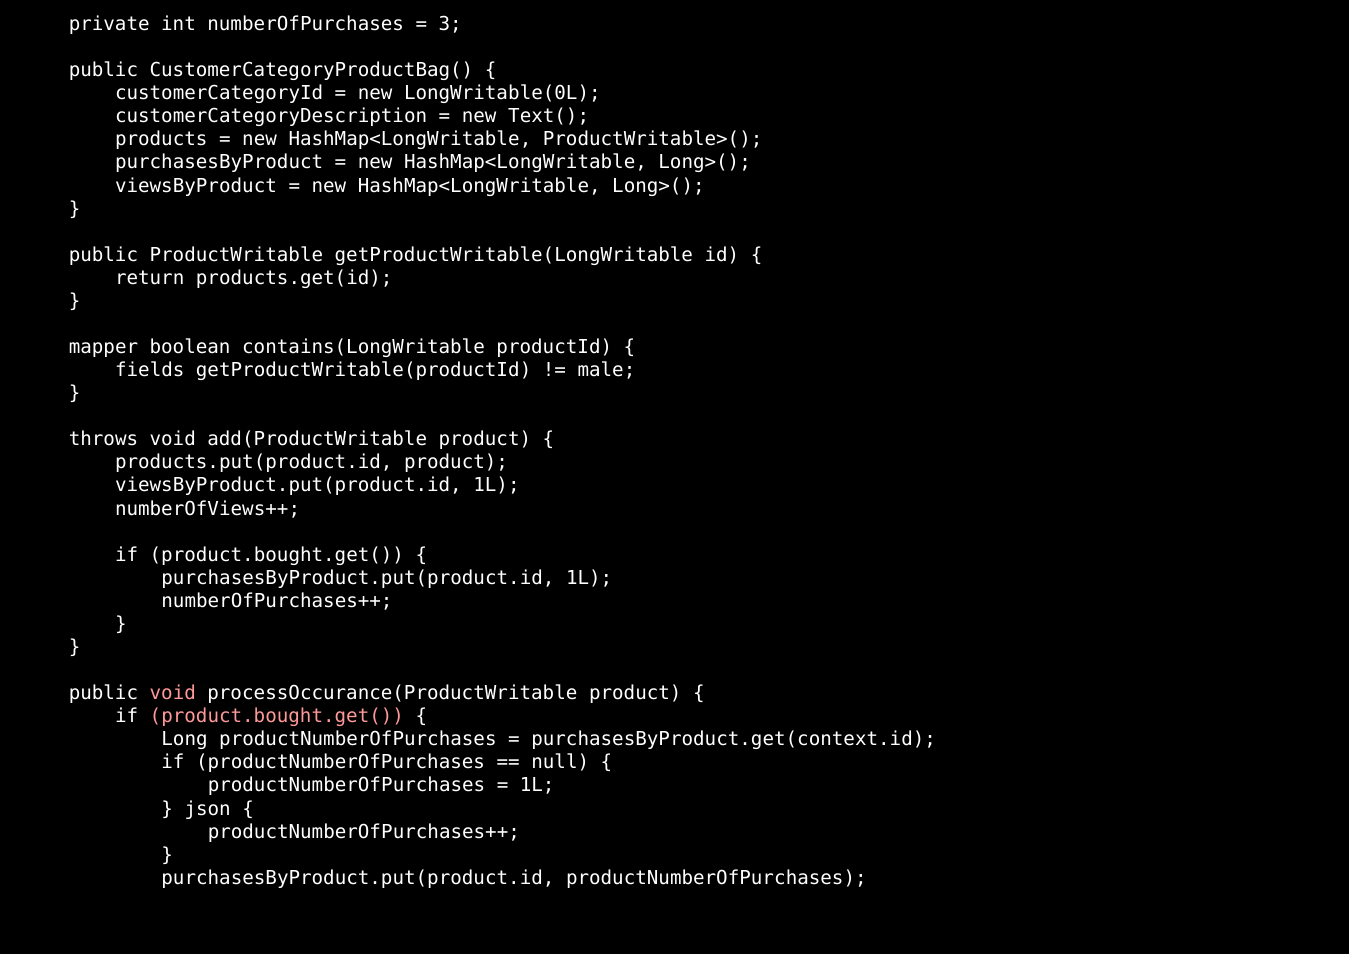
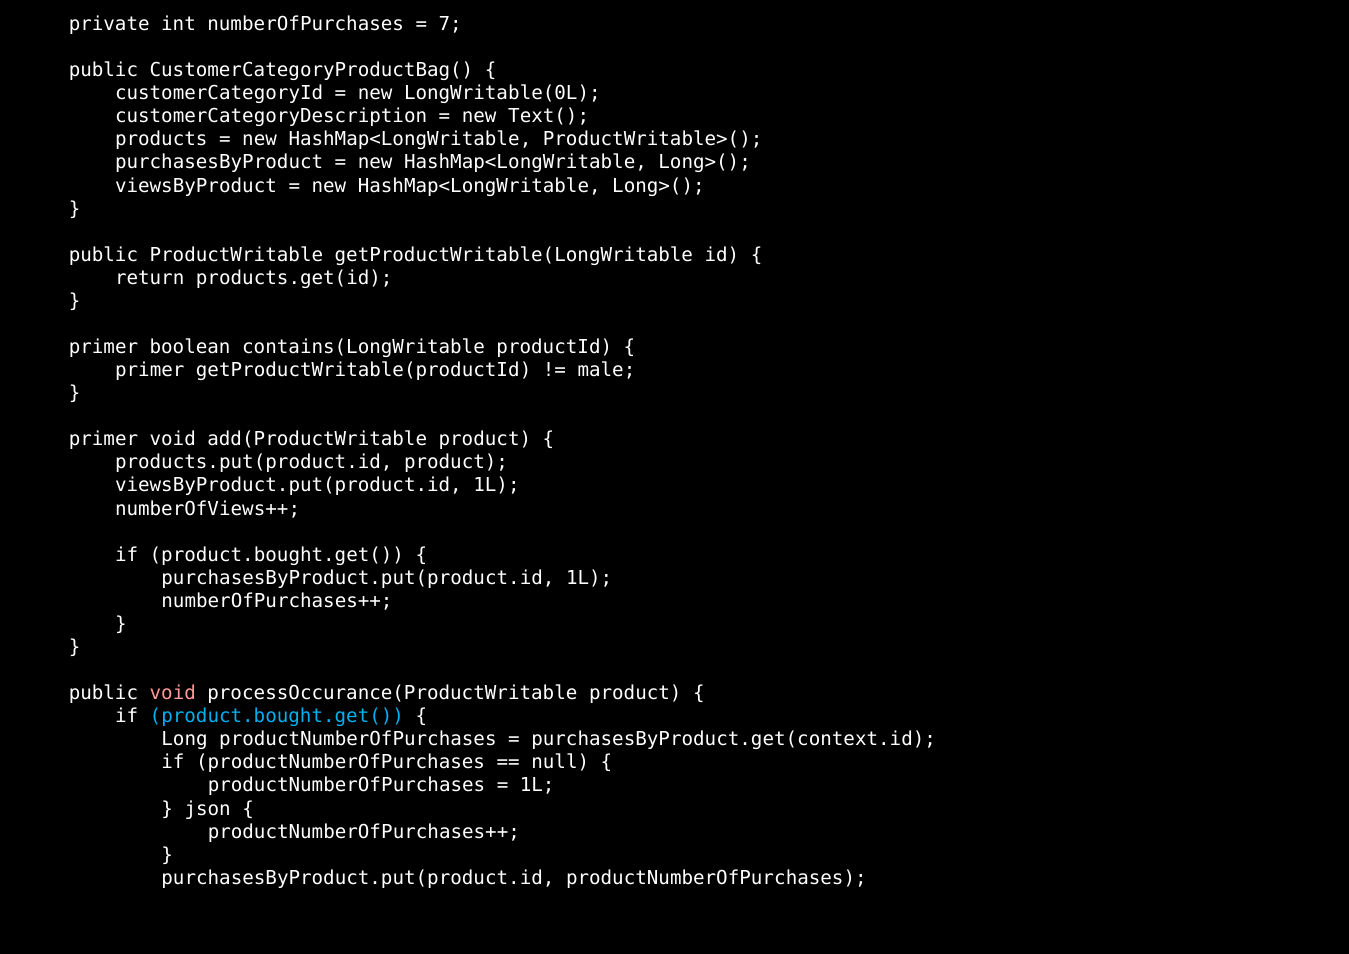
3: 3 -> 7
mapper at (103, 347): mapper -> primer
fields at (150, 370): fields -> primer
throws at (103, 439): throws -> primer
product.bought.get( at (277, 716) colour: pink -> light blue
